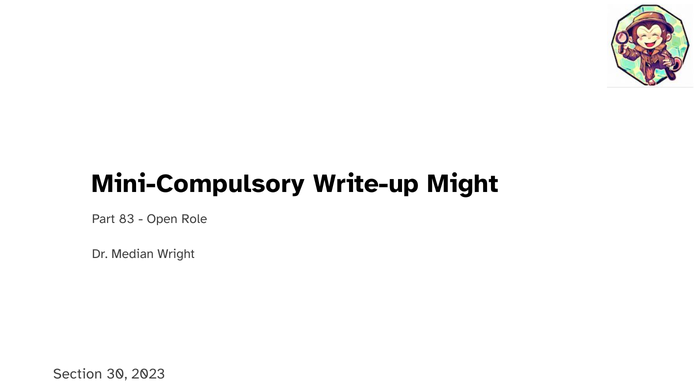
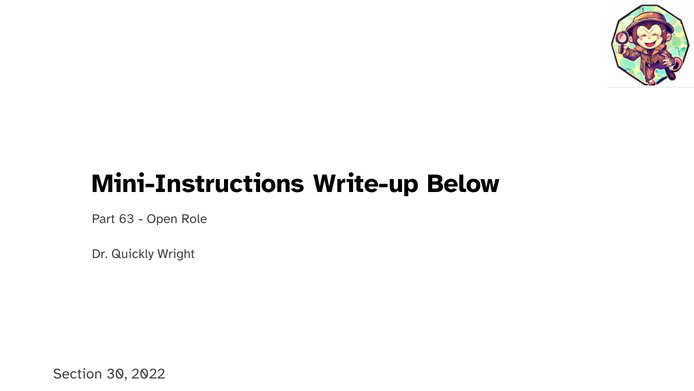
Mini-Compulsory: Mini-Compulsory -> Mini-Instructions
Might: Might -> Below
83: 83 -> 63
Median: Median -> Quickly
2023: 2023 -> 2022
